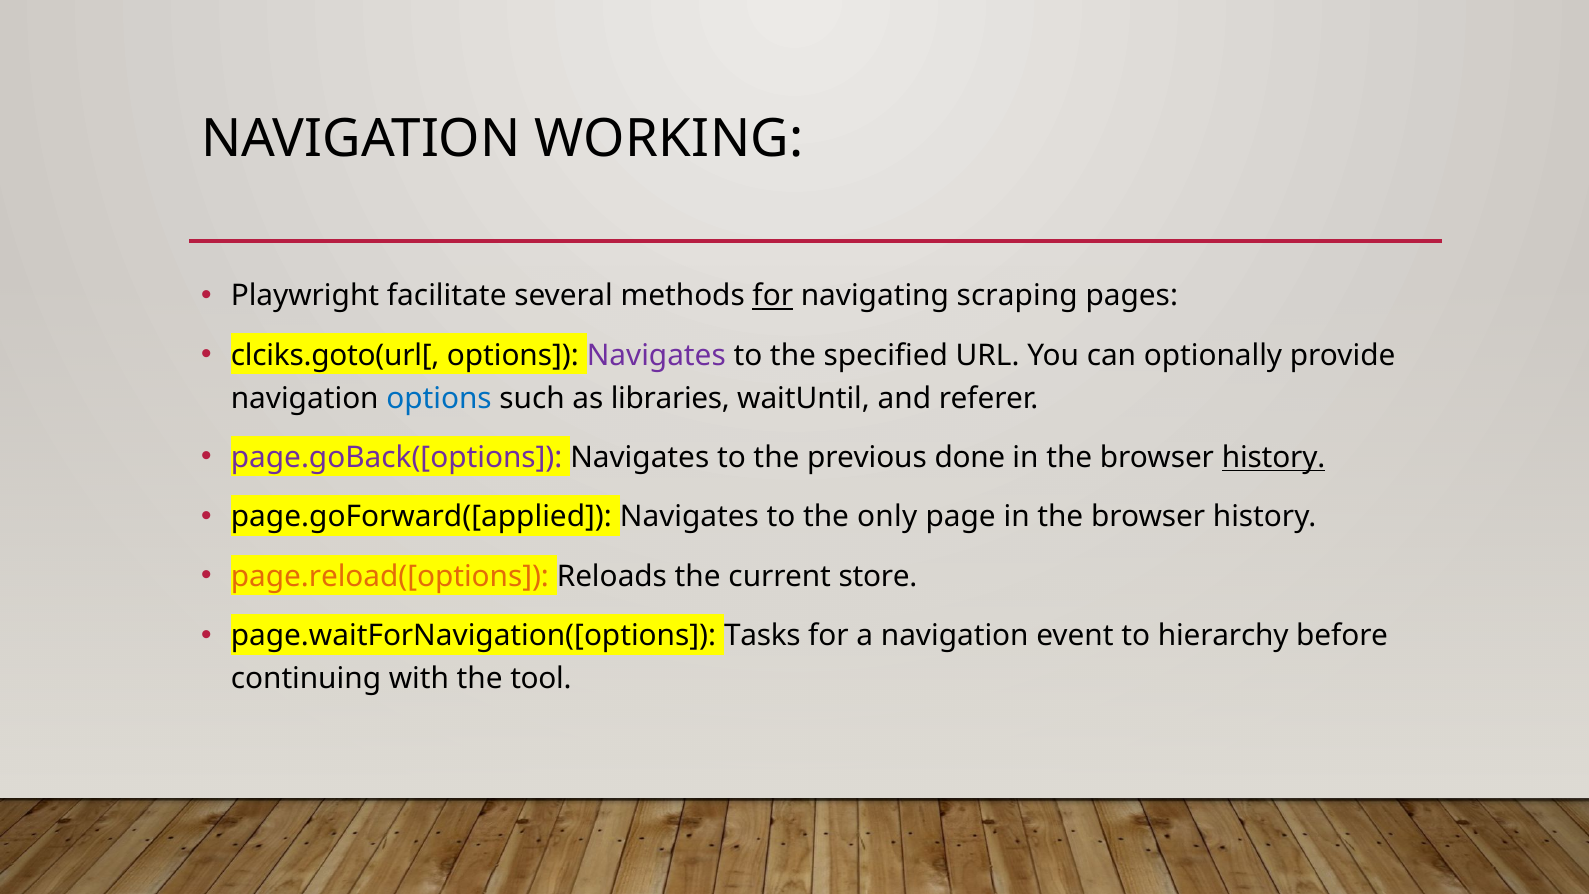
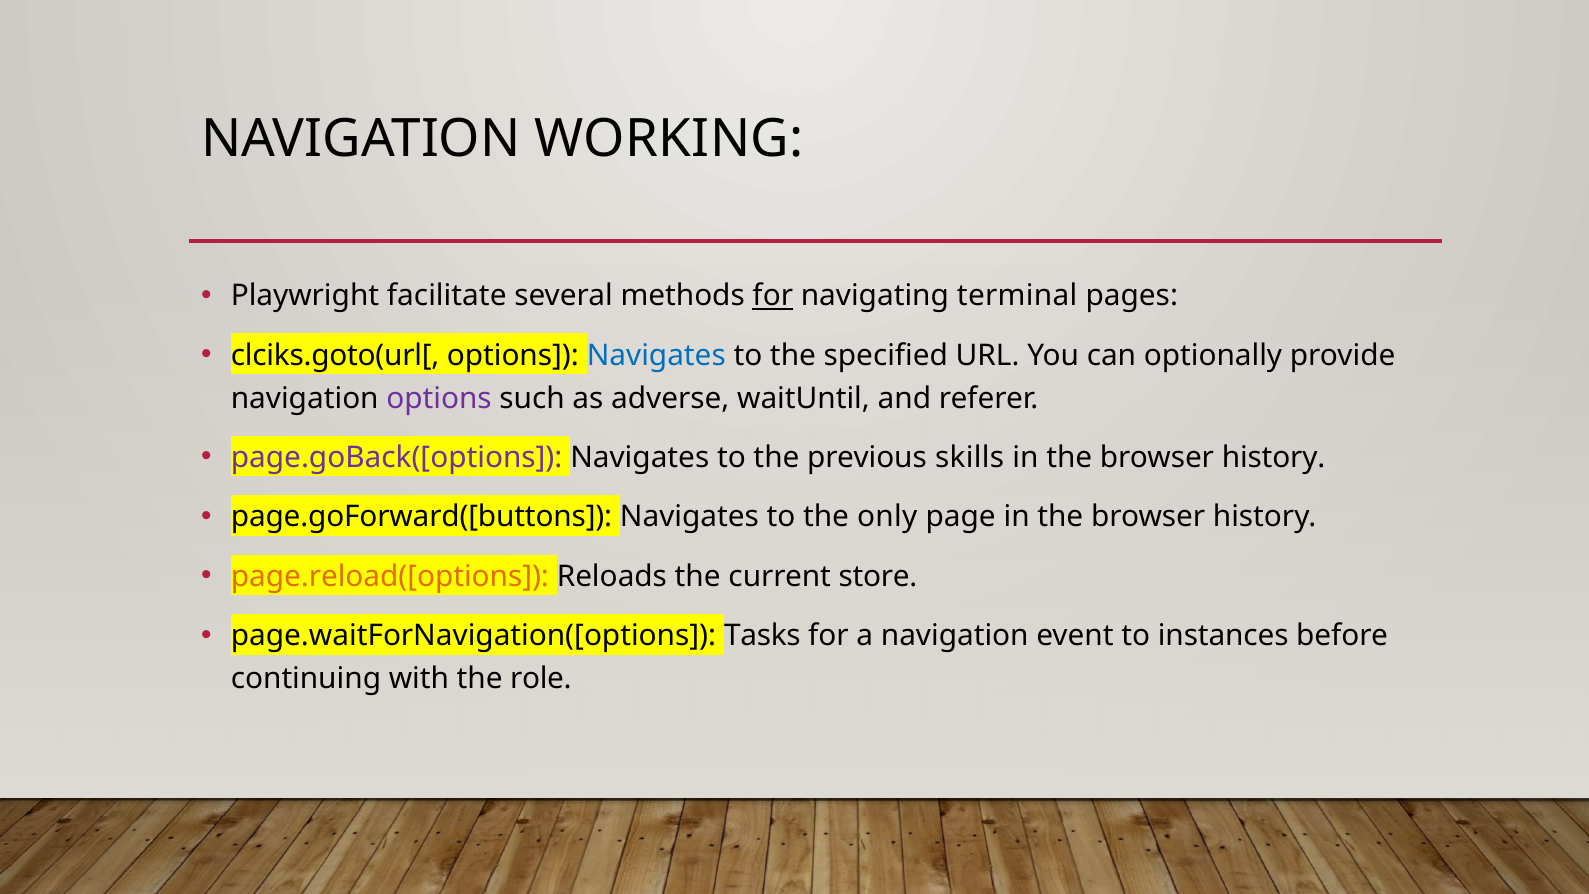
scraping: scraping -> terminal
Navigates at (656, 355) colour: purple -> blue
options at (439, 398) colour: blue -> purple
libraries: libraries -> adverse
done: done -> skills
history at (1274, 458) underline: present -> none
page.goForward([applied: page.goForward([applied -> page.goForward([buttons
hierarchy: hierarchy -> instances
tool: tool -> role
